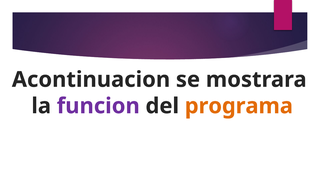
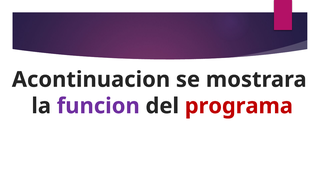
programa colour: orange -> red
